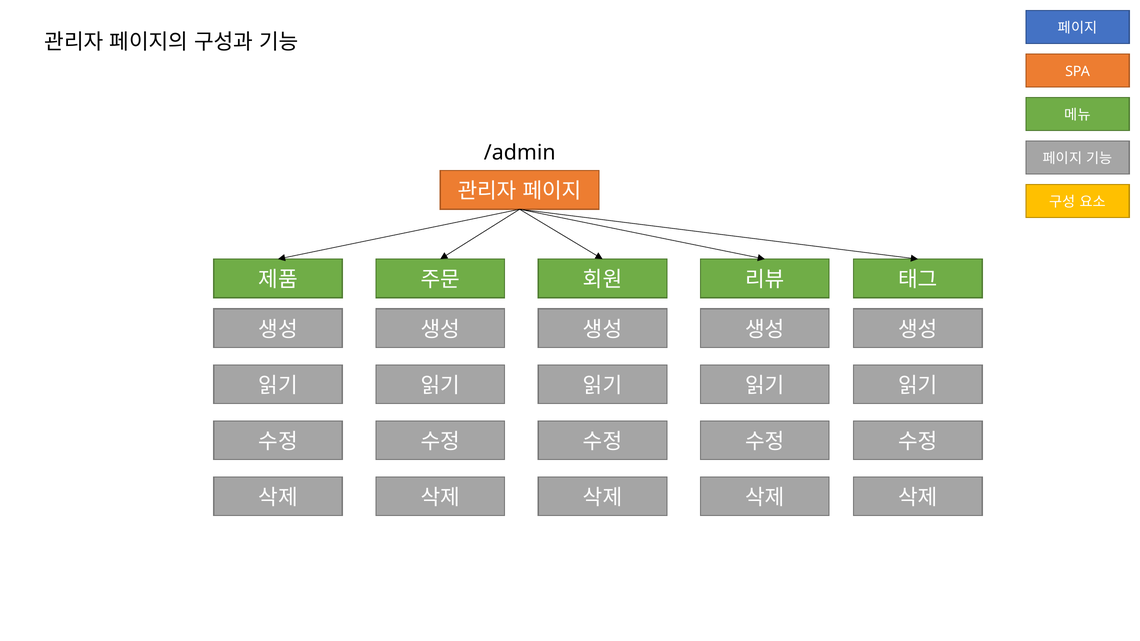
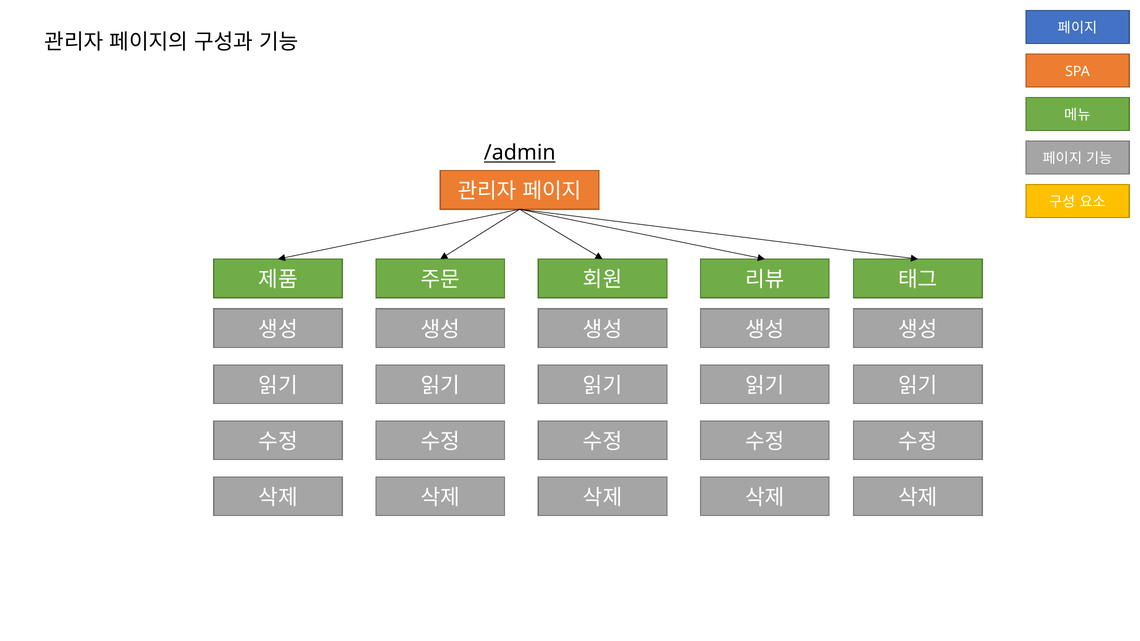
/admin underline: none -> present
